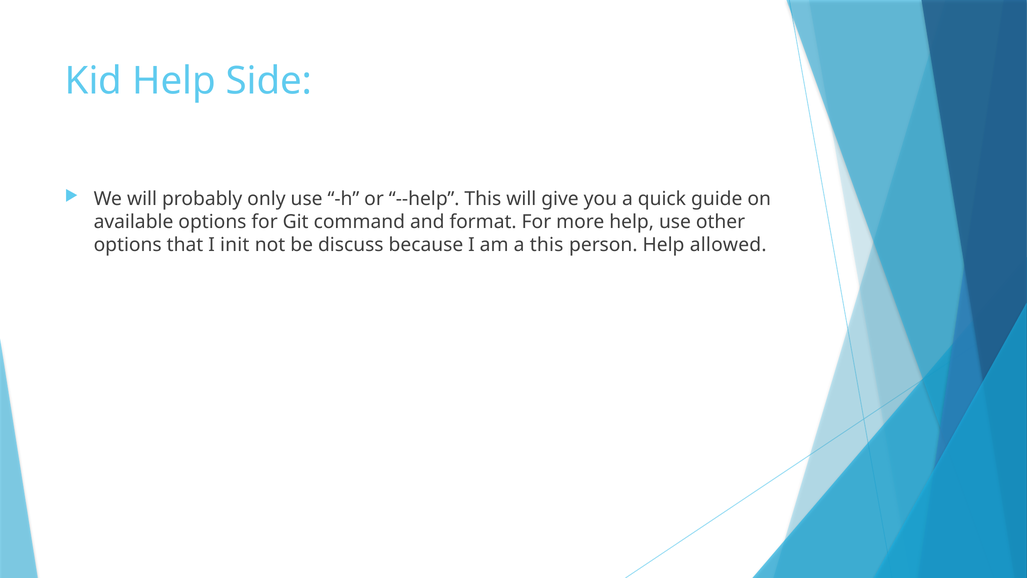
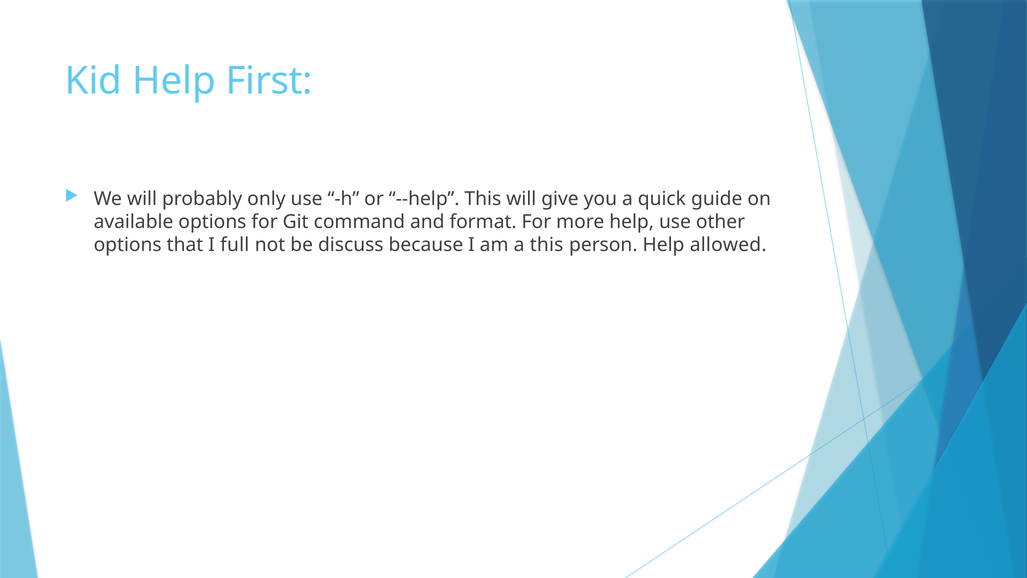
Side: Side -> First
init: init -> full
